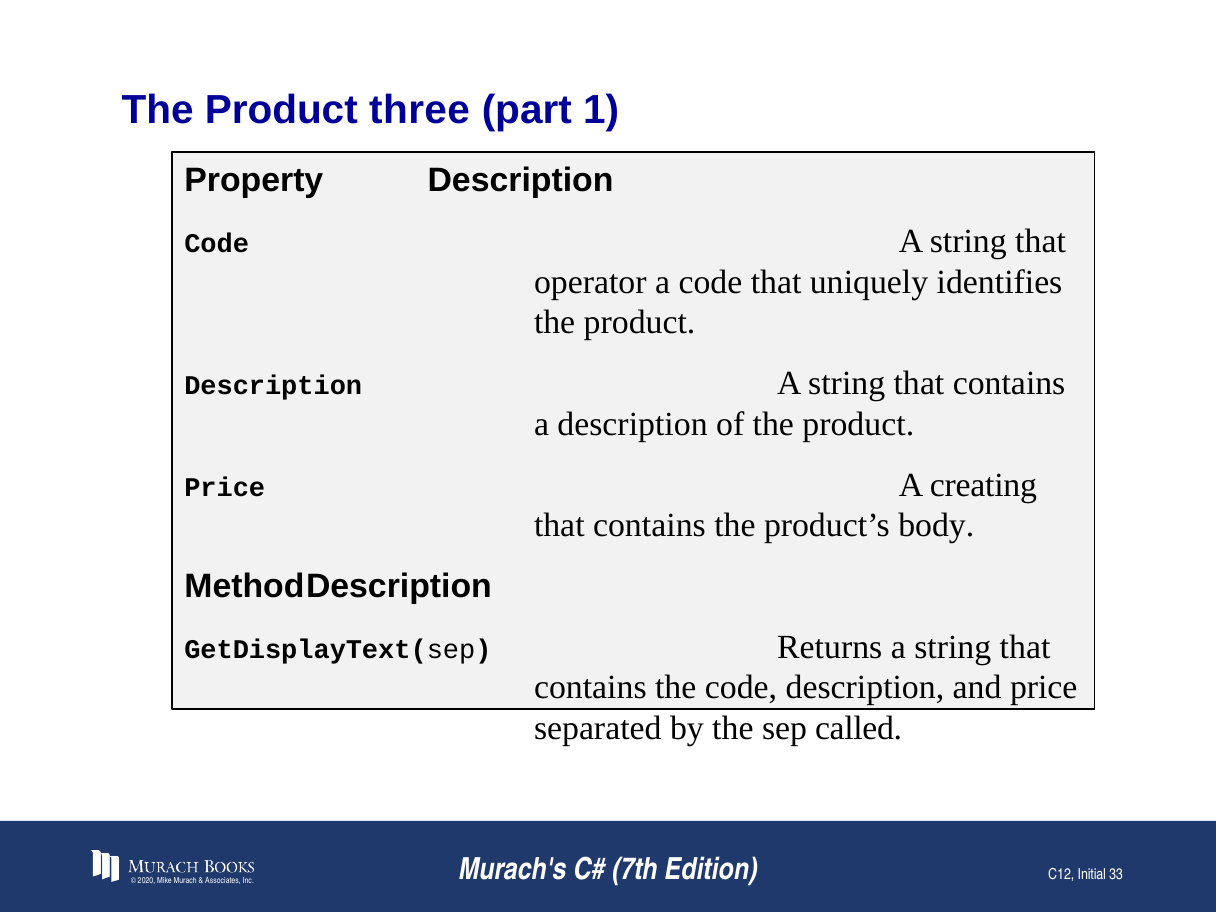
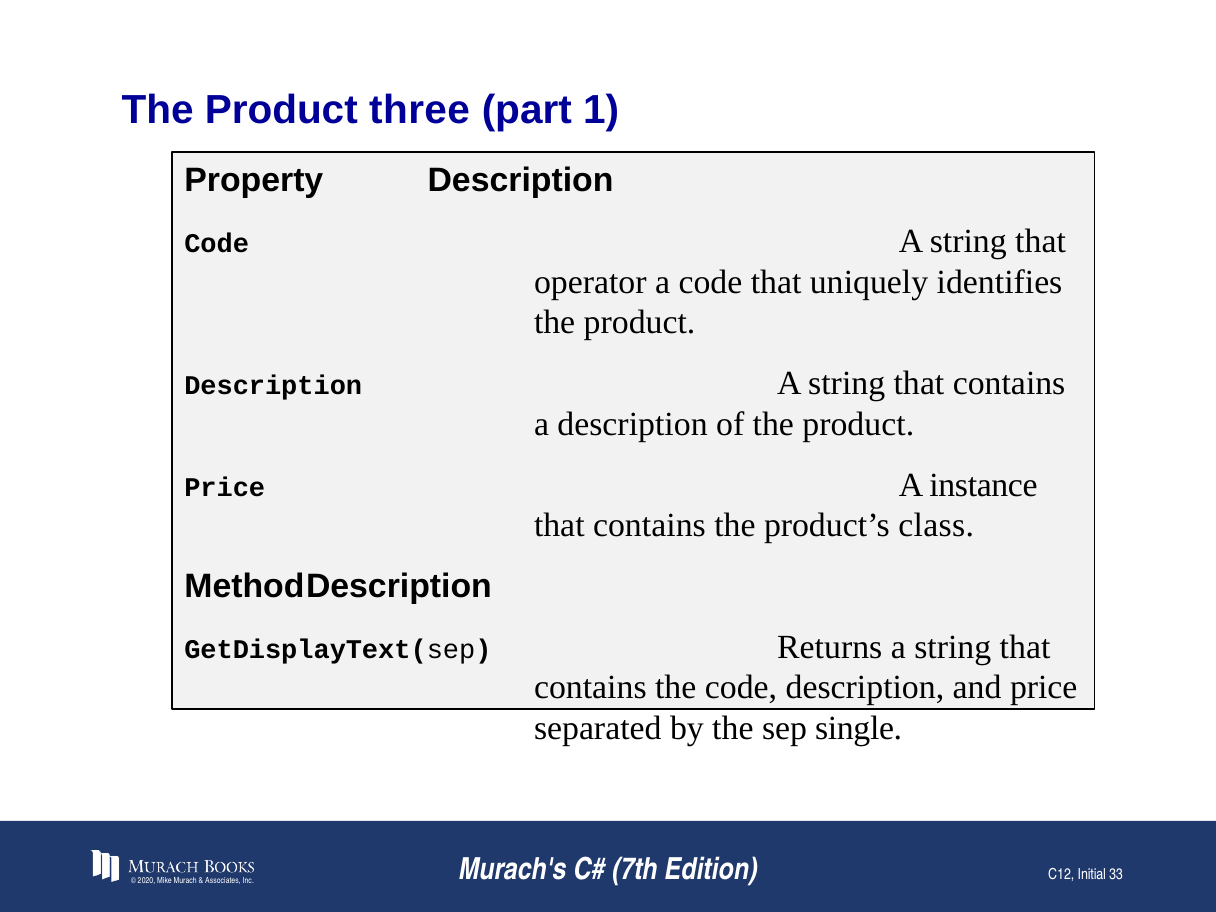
creating: creating -> instance
body: body -> class
called: called -> single
